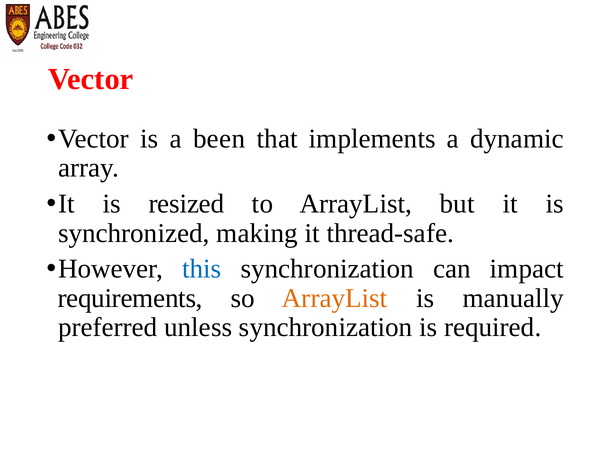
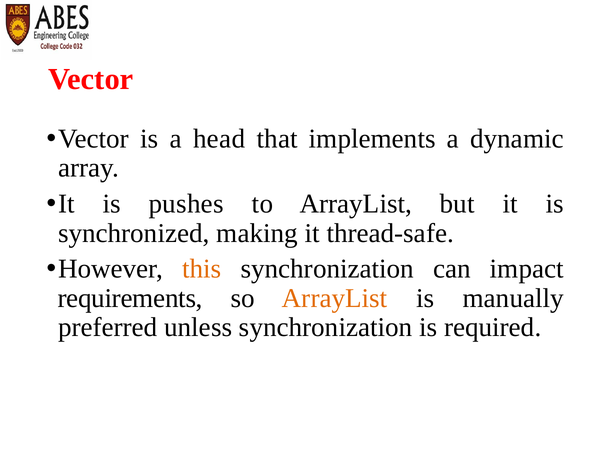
been: been -> head
resized: resized -> pushes
this colour: blue -> orange
